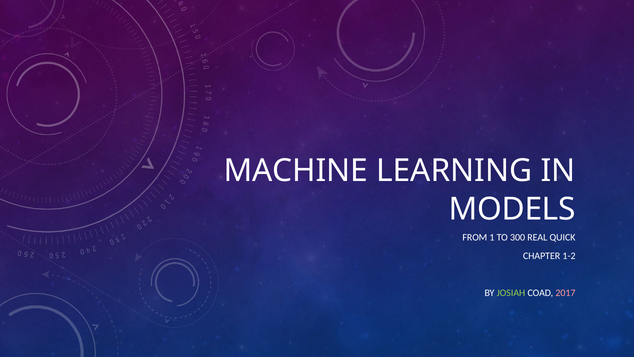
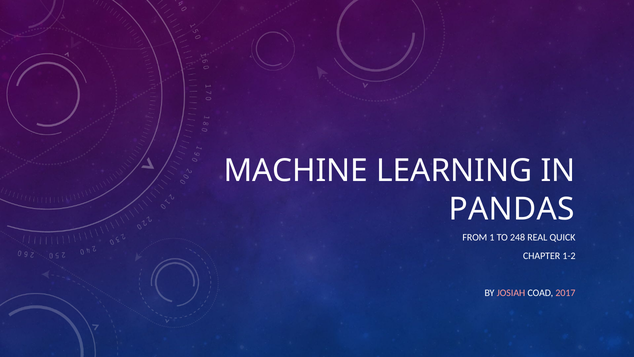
MODELS: MODELS -> PANDAS
300: 300 -> 248
JOSIAH colour: light green -> pink
